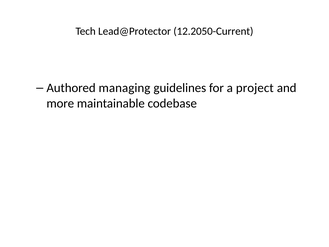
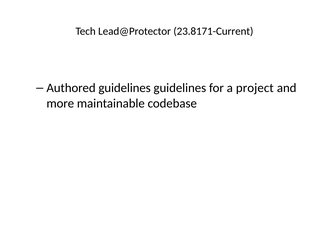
12.2050-Current: 12.2050-Current -> 23.8171-Current
Authored managing: managing -> guidelines
